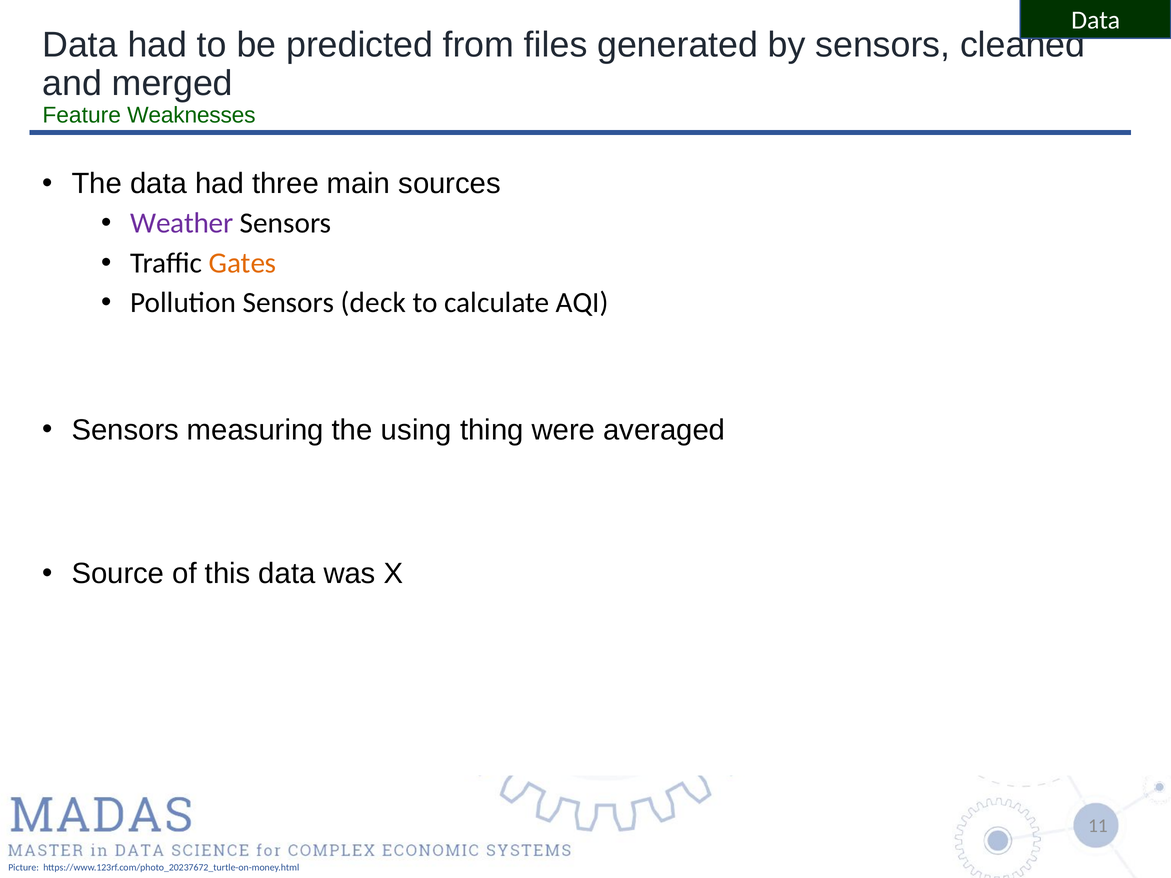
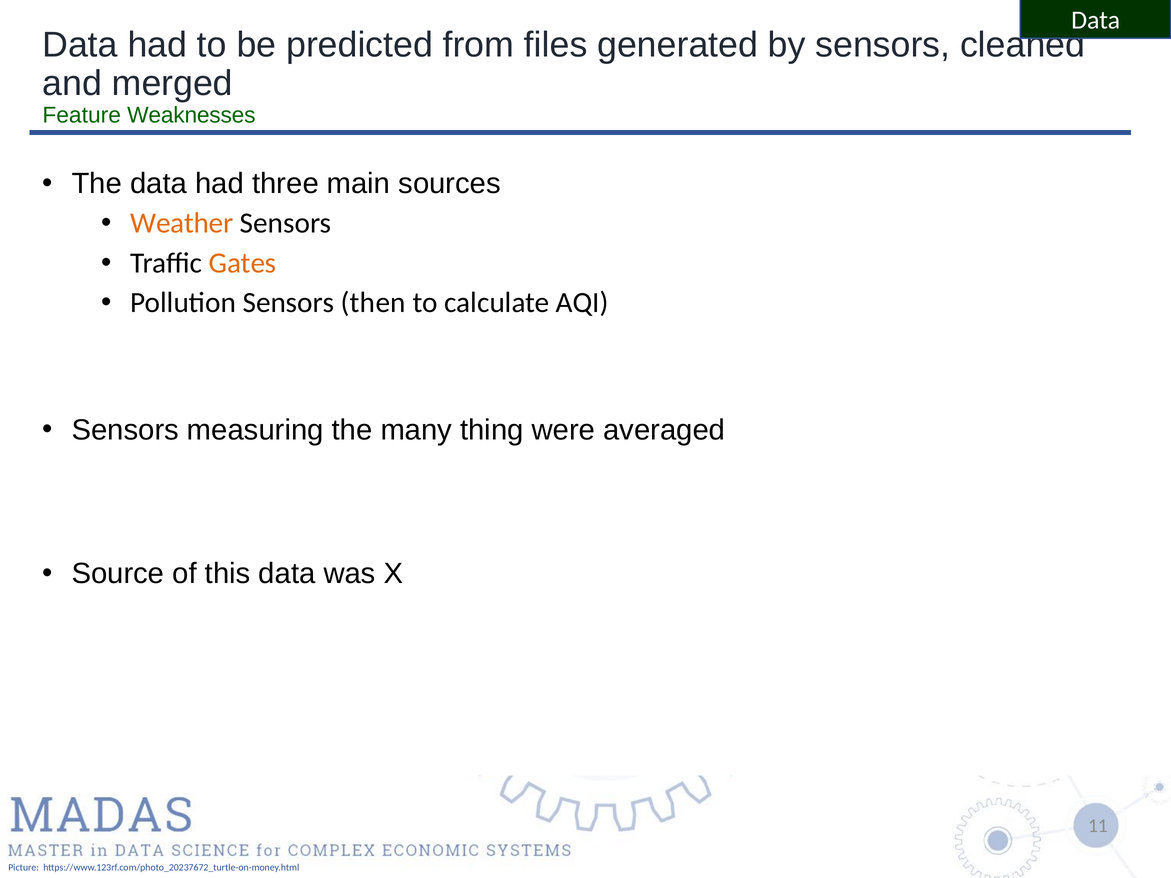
Weather colour: purple -> orange
deck: deck -> then
using: using -> many
